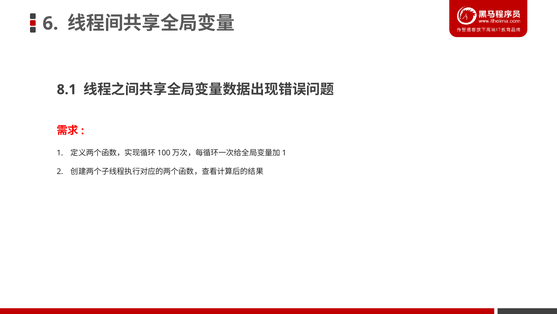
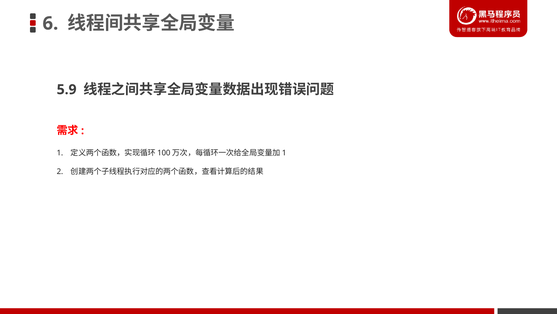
8.1: 8.1 -> 5.9
